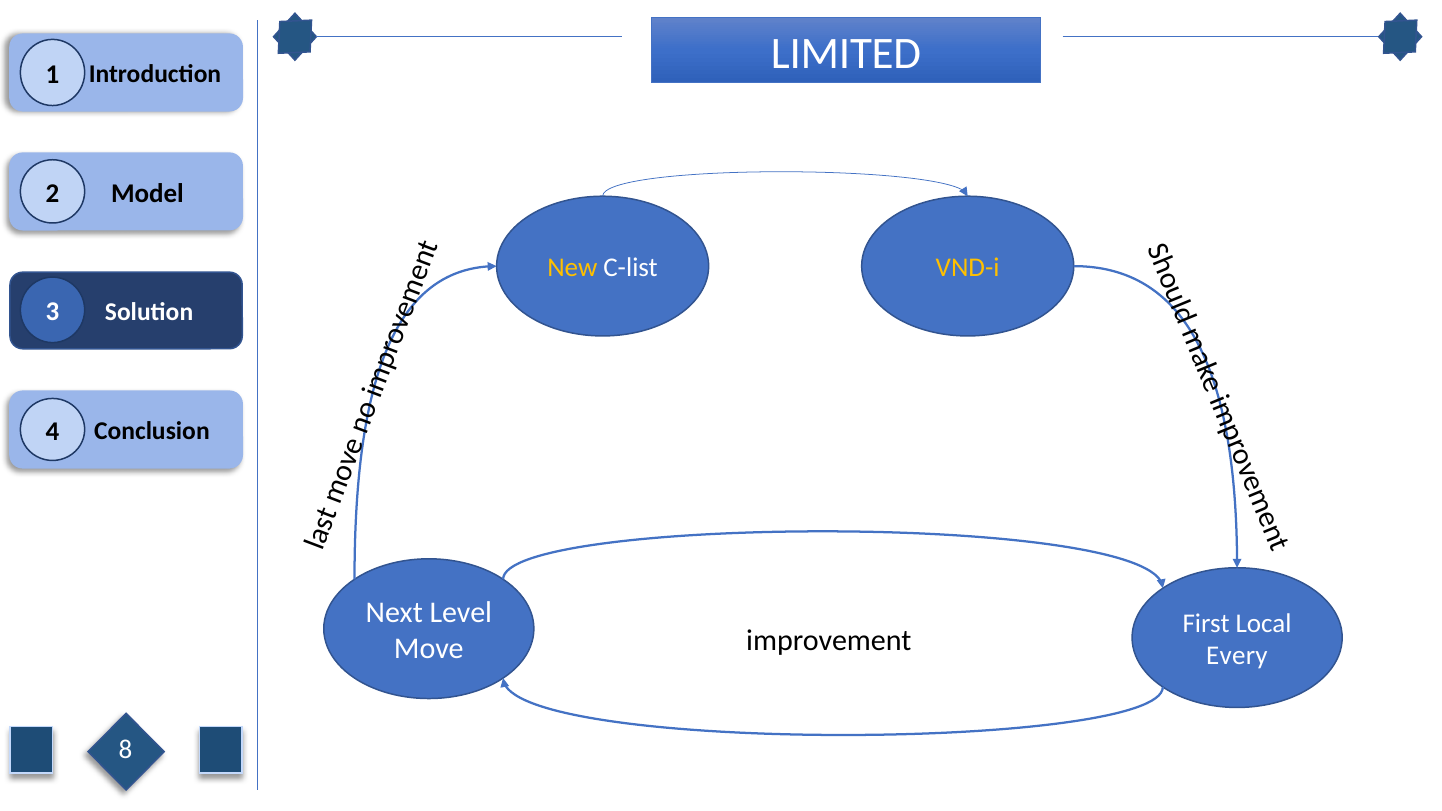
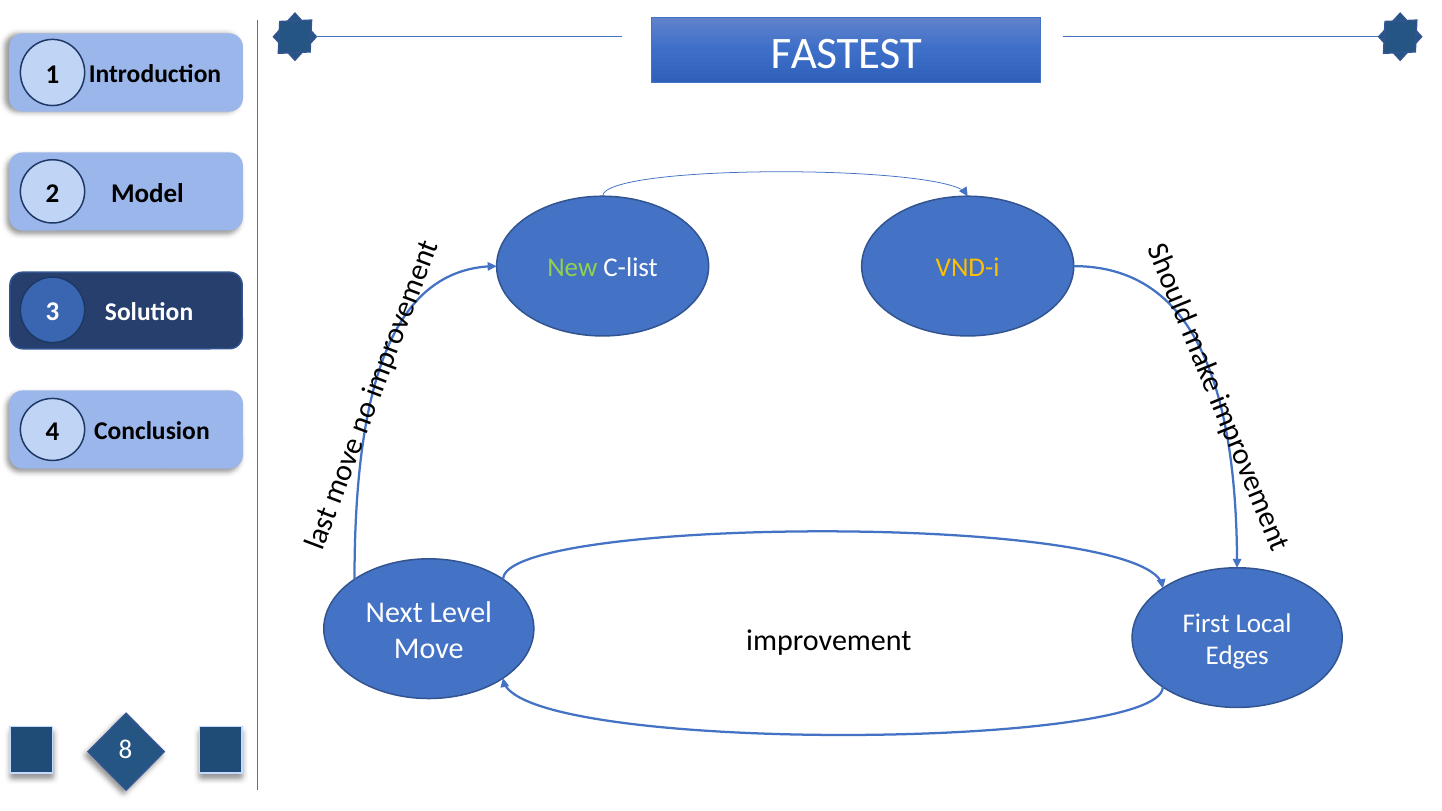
LIMITED: LIMITED -> FASTEST
New colour: yellow -> light green
Every: Every -> Edges
